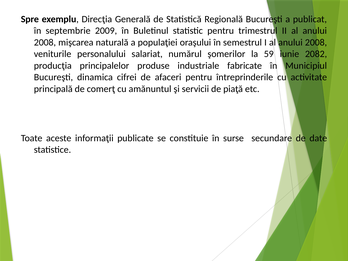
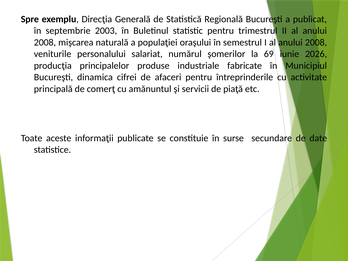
2009: 2009 -> 2003
59: 59 -> 69
2082: 2082 -> 2026
